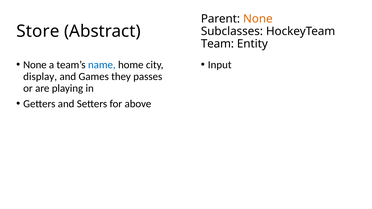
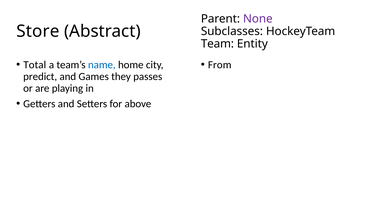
None at (258, 19) colour: orange -> purple
Input: Input -> From
None at (35, 65): None -> Total
display: display -> predict
